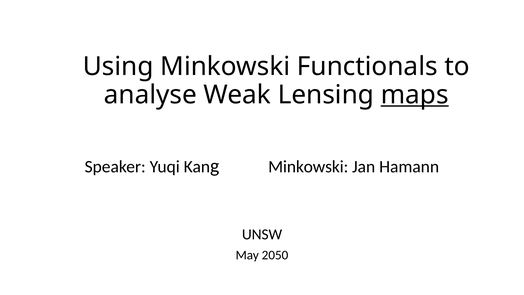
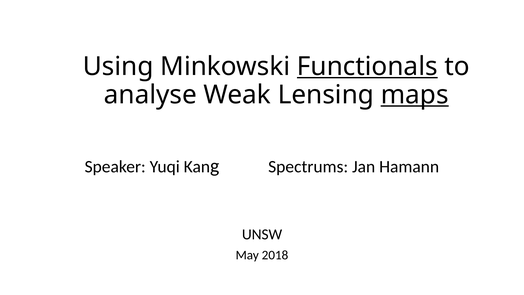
Functionals underline: none -> present
Minkowski at (308, 167): Minkowski -> Spectrums
2050: 2050 -> 2018
